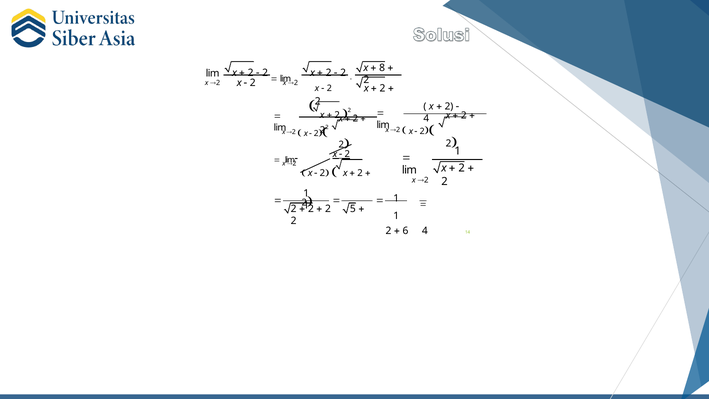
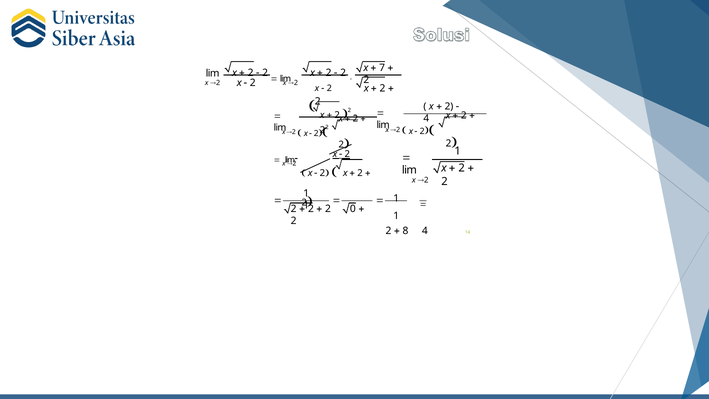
8: 8 -> 7
5: 5 -> 0
6: 6 -> 8
